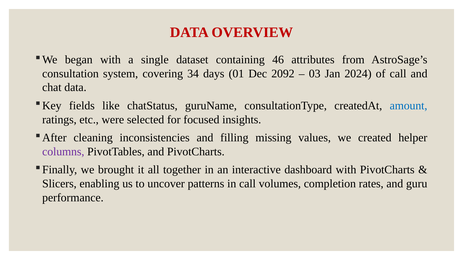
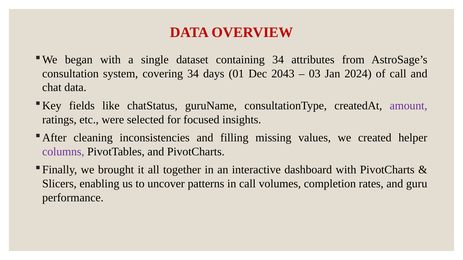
containing 46: 46 -> 34
2092: 2092 -> 2043
amount colour: blue -> purple
